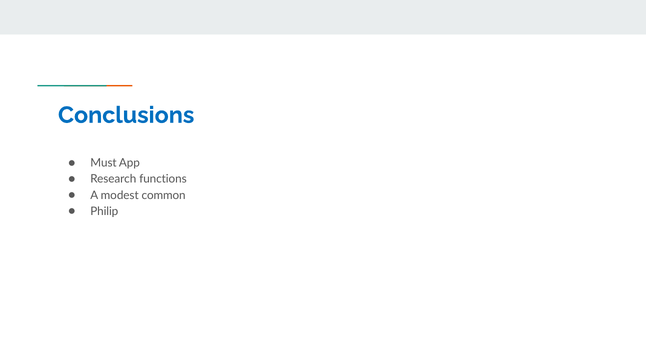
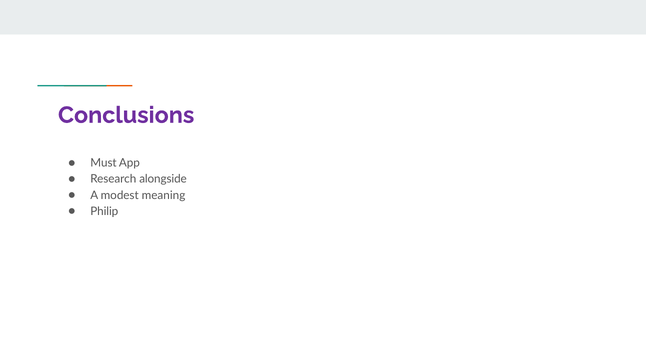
Conclusions colour: blue -> purple
functions: functions -> alongside
common: common -> meaning
